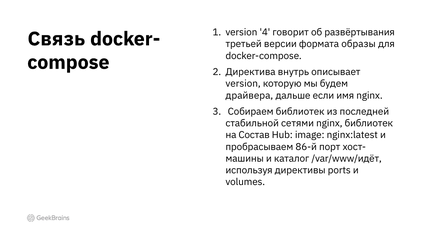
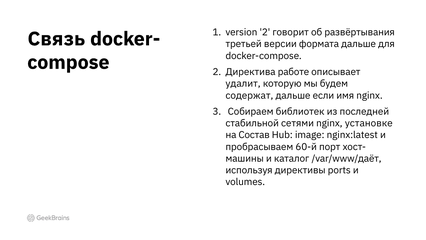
version 4: 4 -> 2
формата образы: образы -> дальше
внутрь: внутрь -> работе
version at (243, 84): version -> удалит
драйвера: драйвера -> содержат
nginx библиотек: библиотек -> установке
86-й: 86-й -> 60-й
/var/www/идёт: /var/www/идёт -> /var/www/даёт
